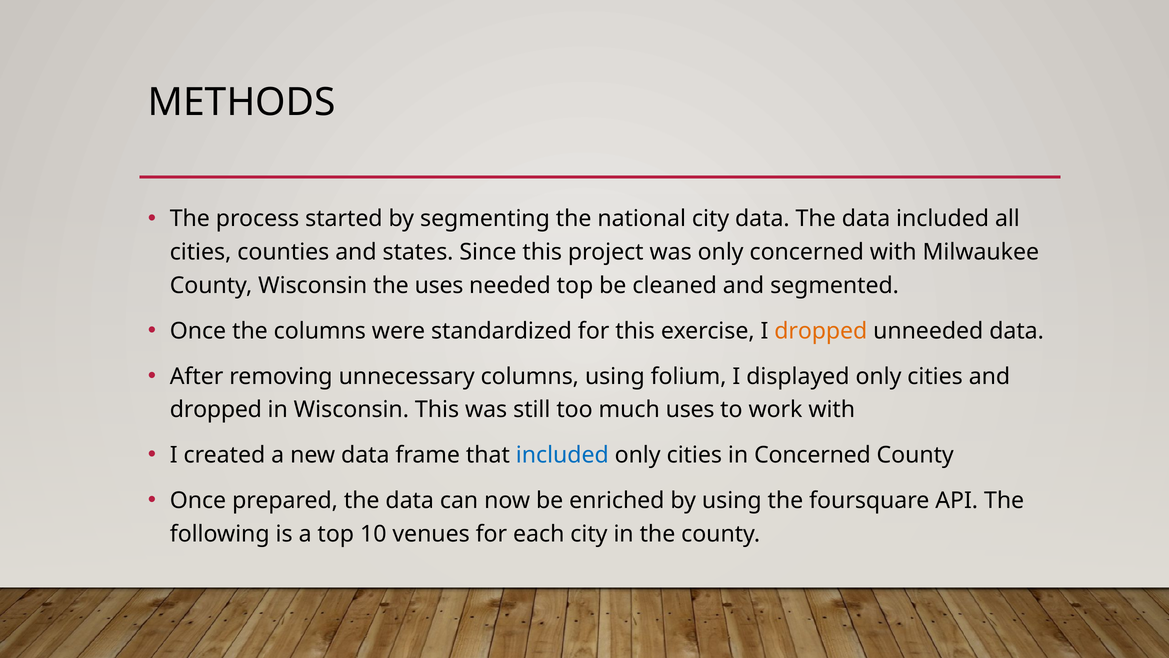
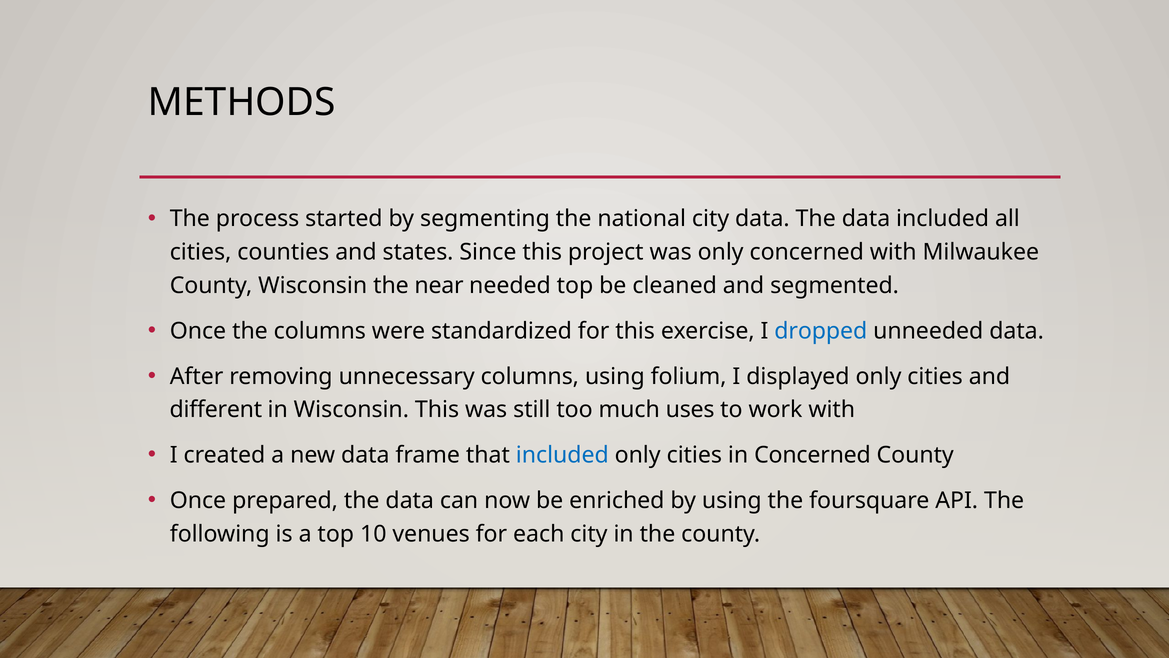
the uses: uses -> near
dropped at (821, 331) colour: orange -> blue
dropped at (216, 409): dropped -> different
